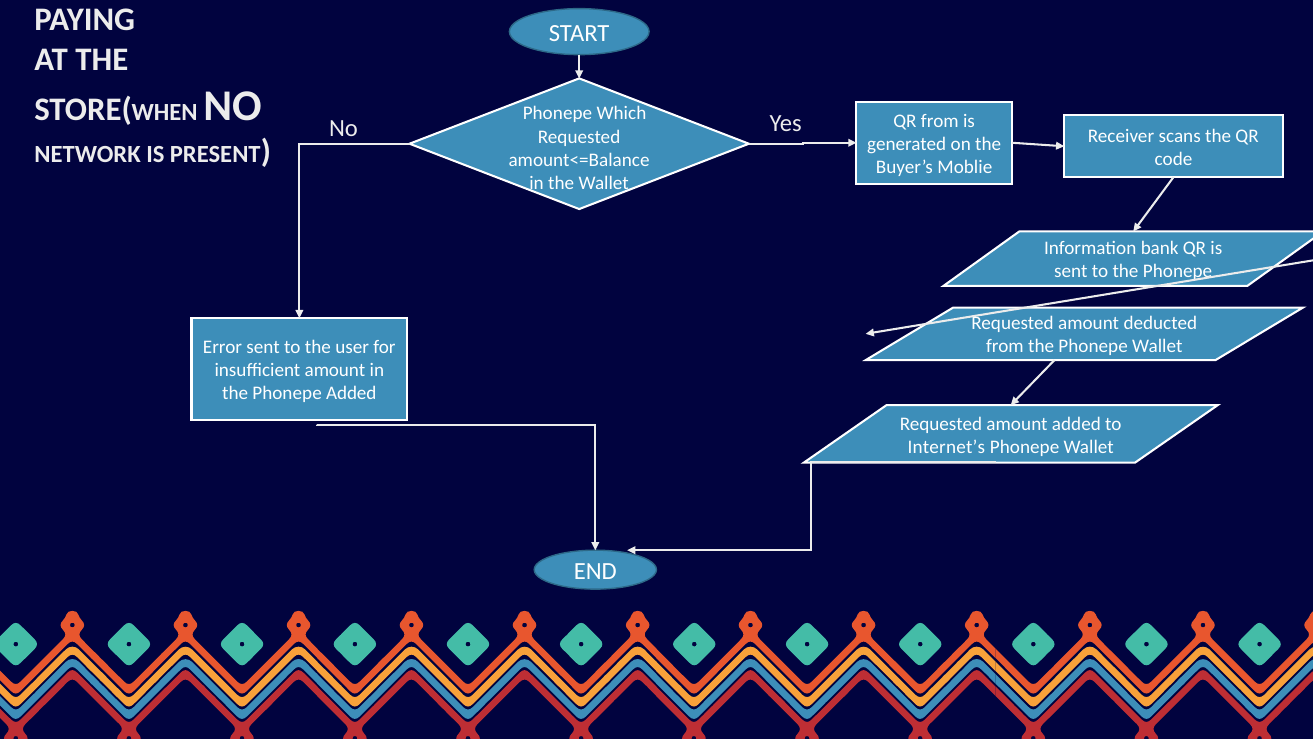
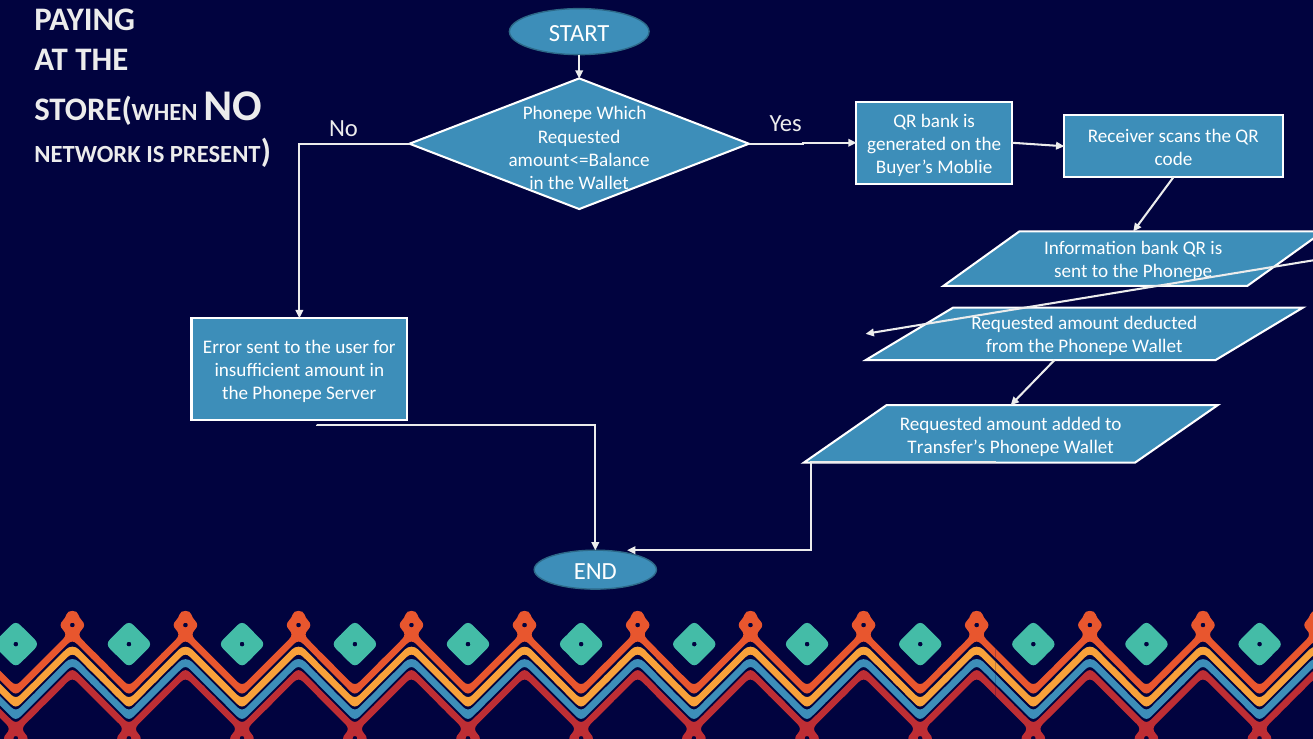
QR from: from -> bank
Phonepe Added: Added -> Server
Internet’s: Internet’s -> Transfer’s
